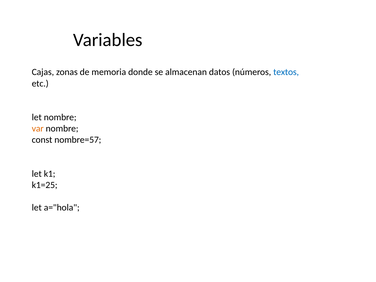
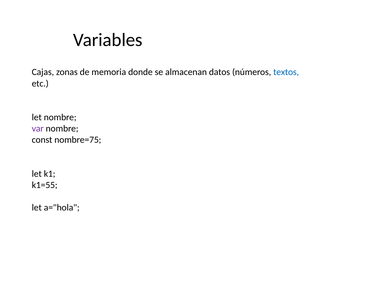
var colour: orange -> purple
nombre=57: nombre=57 -> nombre=75
k1=25: k1=25 -> k1=55
